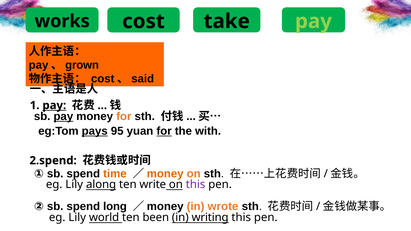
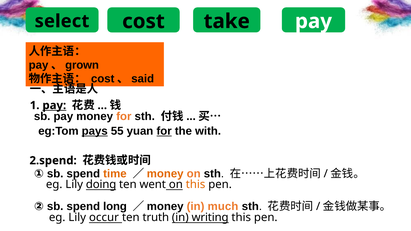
works: works -> select
pay at (313, 21) colour: light green -> white
pay at (63, 117) underline: present -> none
95: 95 -> 55
along: along -> doing
write: write -> went
this at (196, 185) colour: purple -> orange
wrote: wrote -> much
world: world -> occur
been: been -> truth
